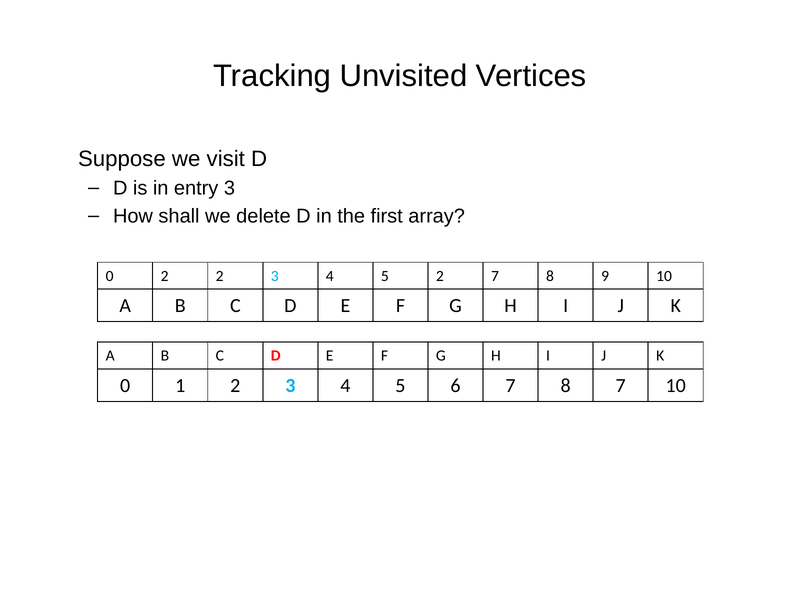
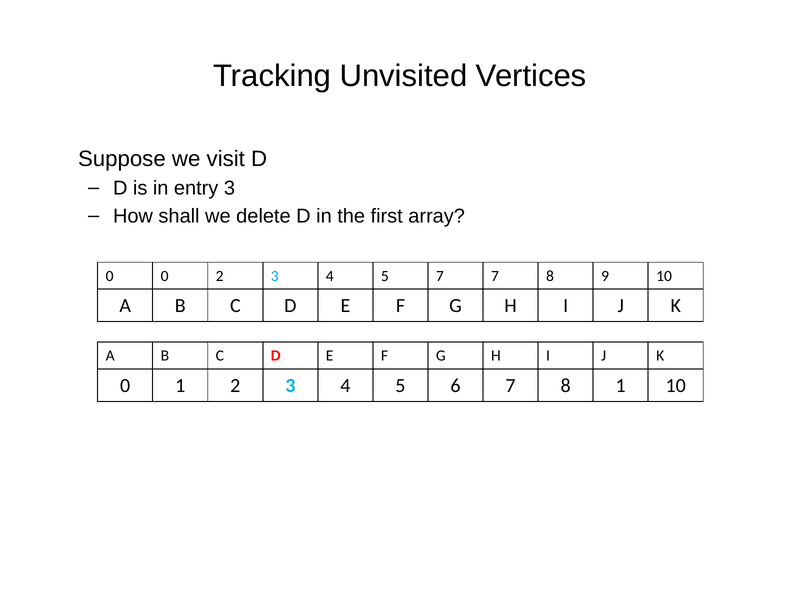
0 2: 2 -> 0
5 2: 2 -> 7
8 7: 7 -> 1
